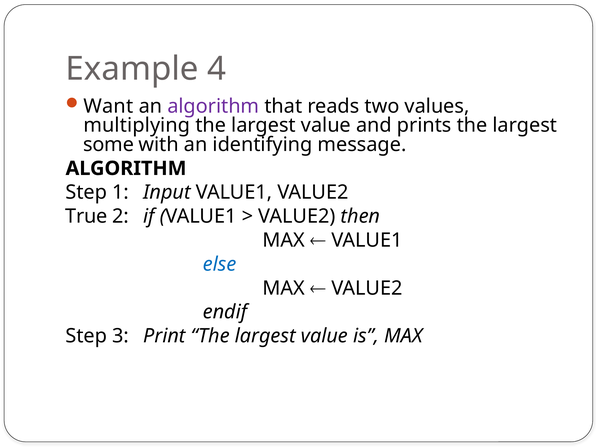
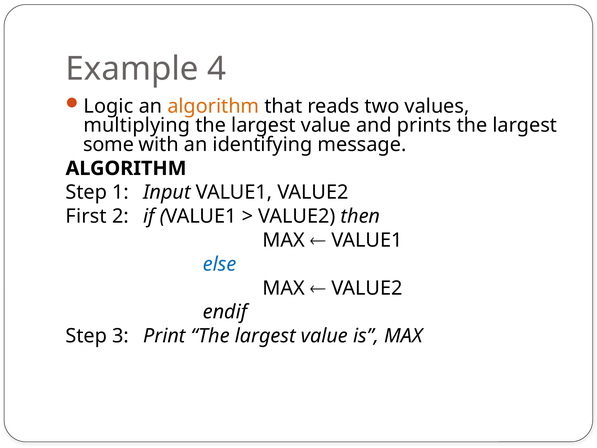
Want: Want -> Logic
algorithm at (213, 106) colour: purple -> orange
True: True -> First
